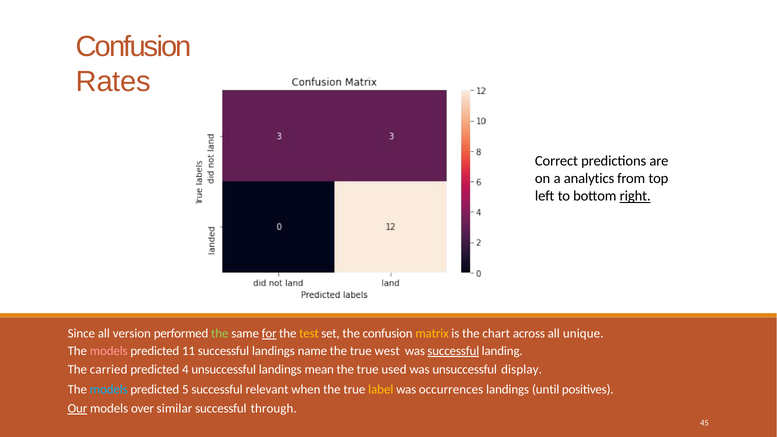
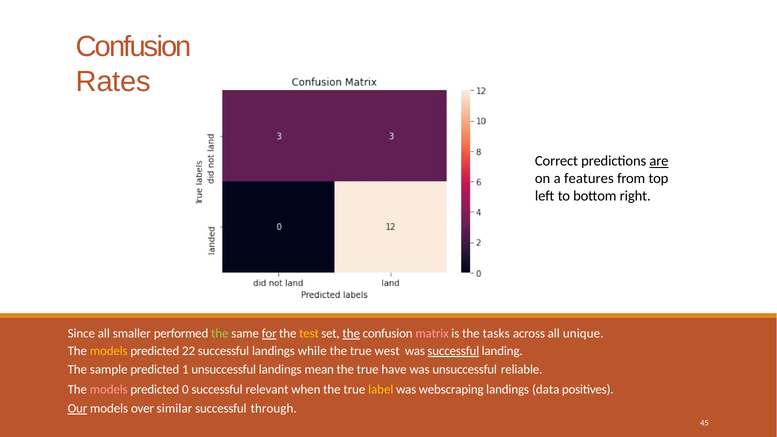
are underline: none -> present
analytics: analytics -> features
right underline: present -> none
version: version -> smaller
the at (351, 333) underline: none -> present
matrix colour: yellow -> pink
chart: chart -> tasks
models at (109, 351) colour: pink -> yellow
11: 11 -> 22
name: name -> while
carried: carried -> sample
4: 4 -> 1
used: used -> have
display: display -> reliable
models at (109, 390) colour: light blue -> pink
5: 5 -> 0
occurrences: occurrences -> webscraping
until: until -> data
